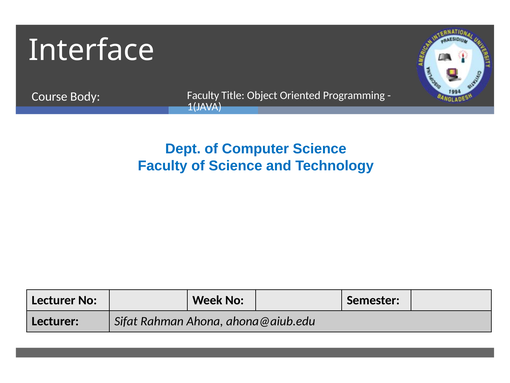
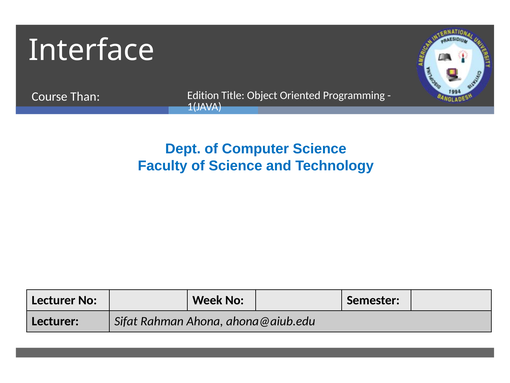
Faculty at (203, 95): Faculty -> Edition
Body: Body -> Than
